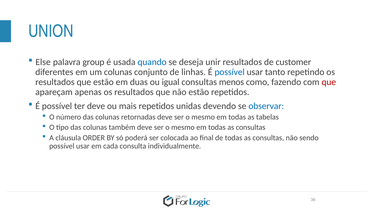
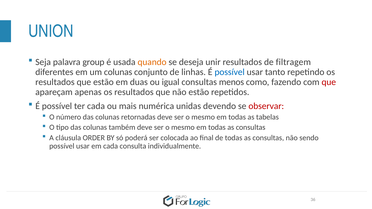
Else: Else -> Seja
quando colour: blue -> orange
customer: customer -> filtragem
ter deve: deve -> cada
mais repetidos: repetidos -> numérica
observar colour: blue -> red
